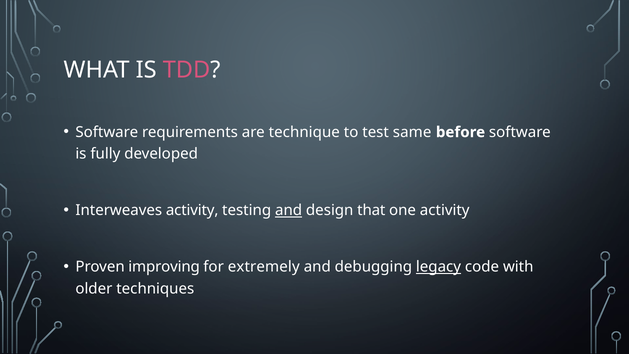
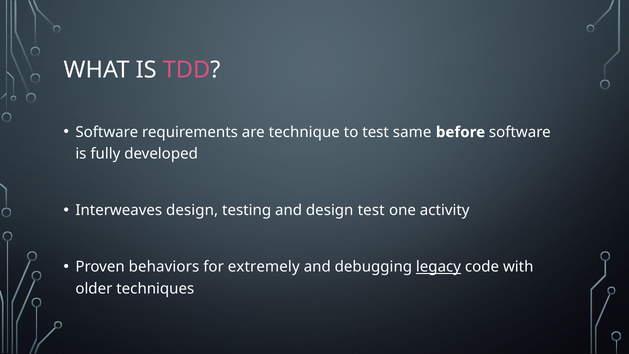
Interweaves activity: activity -> design
and at (289, 210) underline: present -> none
design that: that -> test
improving: improving -> behaviors
